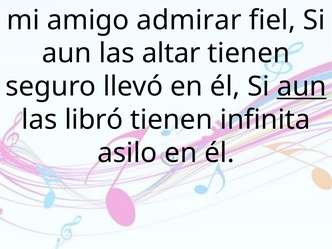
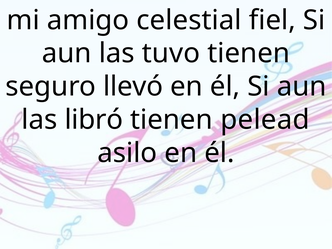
admirar: admirar -> celestial
altar: altar -> tuvo
aun at (302, 87) underline: present -> none
infinita: infinita -> pelead
